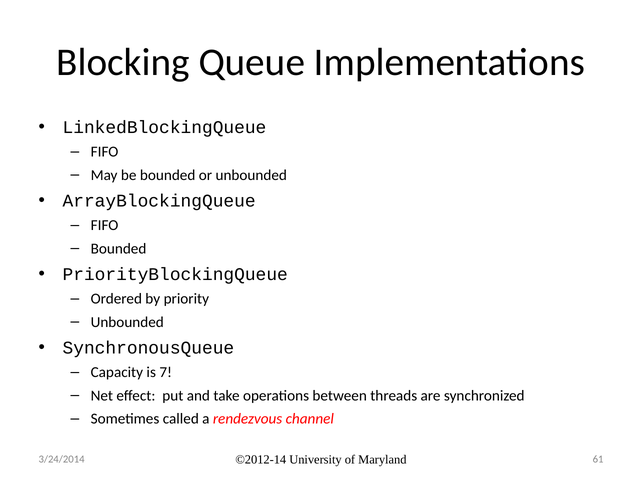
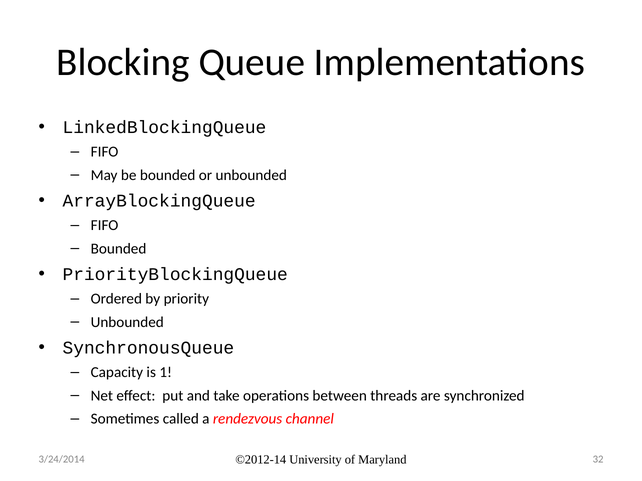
7: 7 -> 1
61: 61 -> 32
